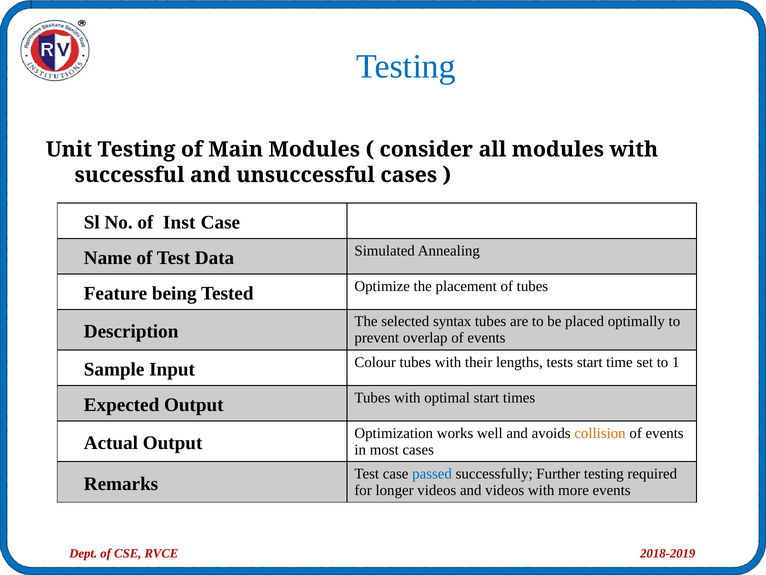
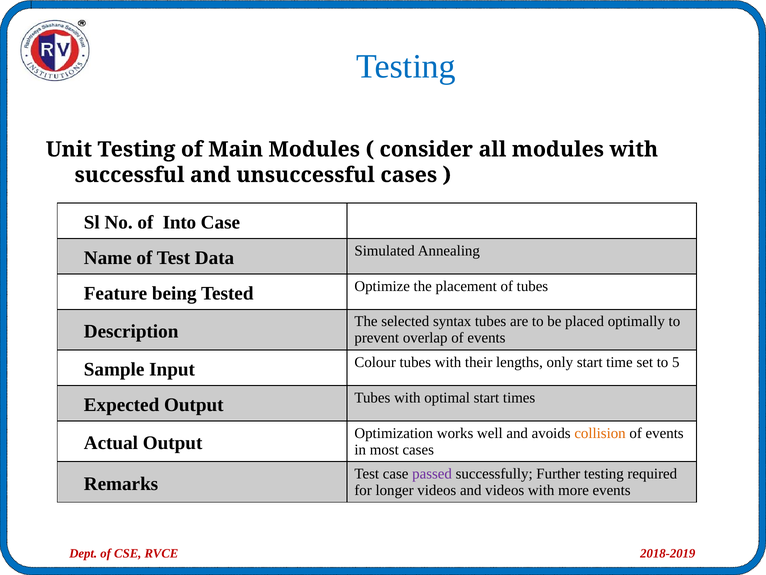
Inst: Inst -> Into
tests: tests -> only
1: 1 -> 5
passed colour: blue -> purple
